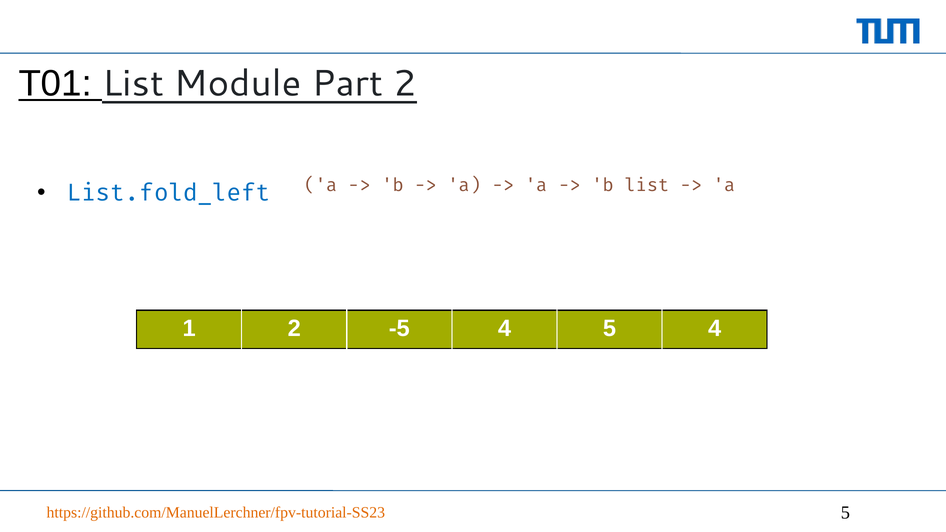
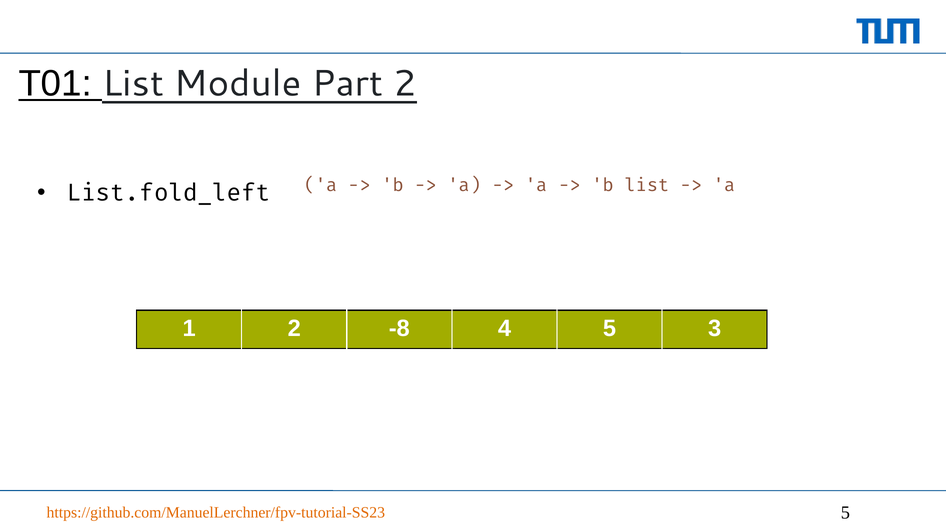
List.fold_left colour: blue -> black
-5: -5 -> -8
5 4: 4 -> 3
